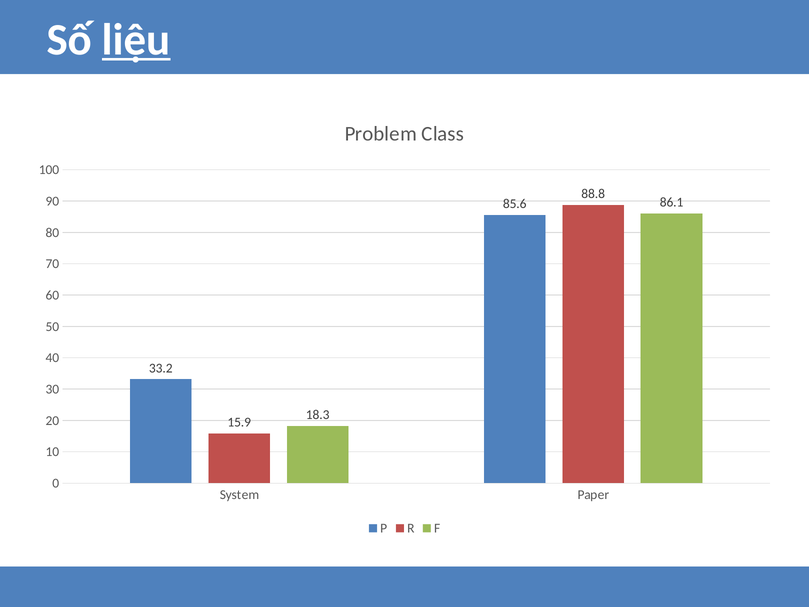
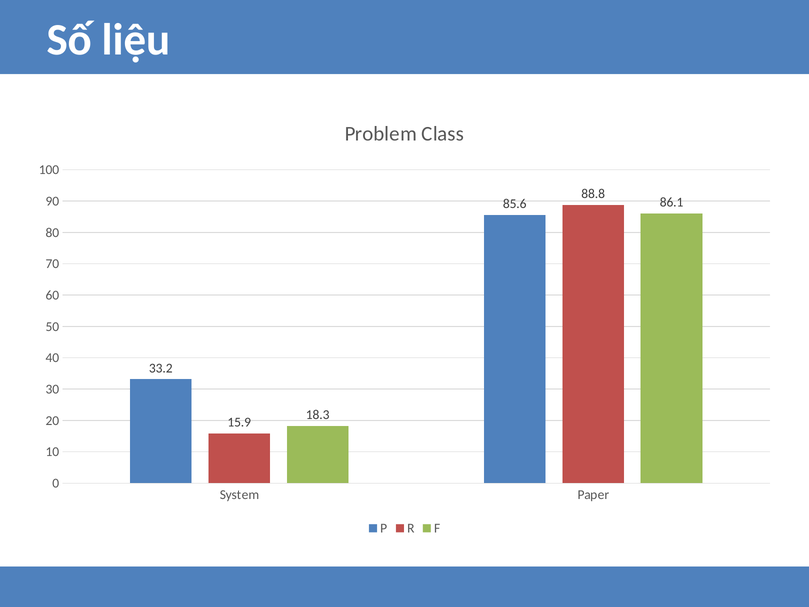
liệu underline: present -> none
